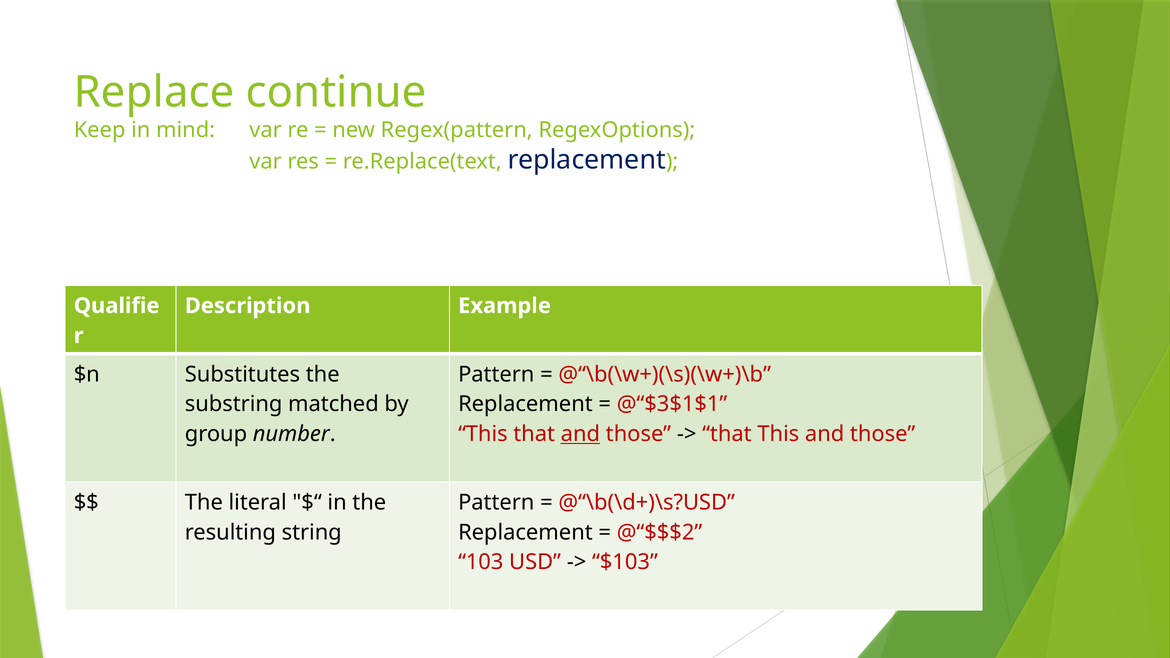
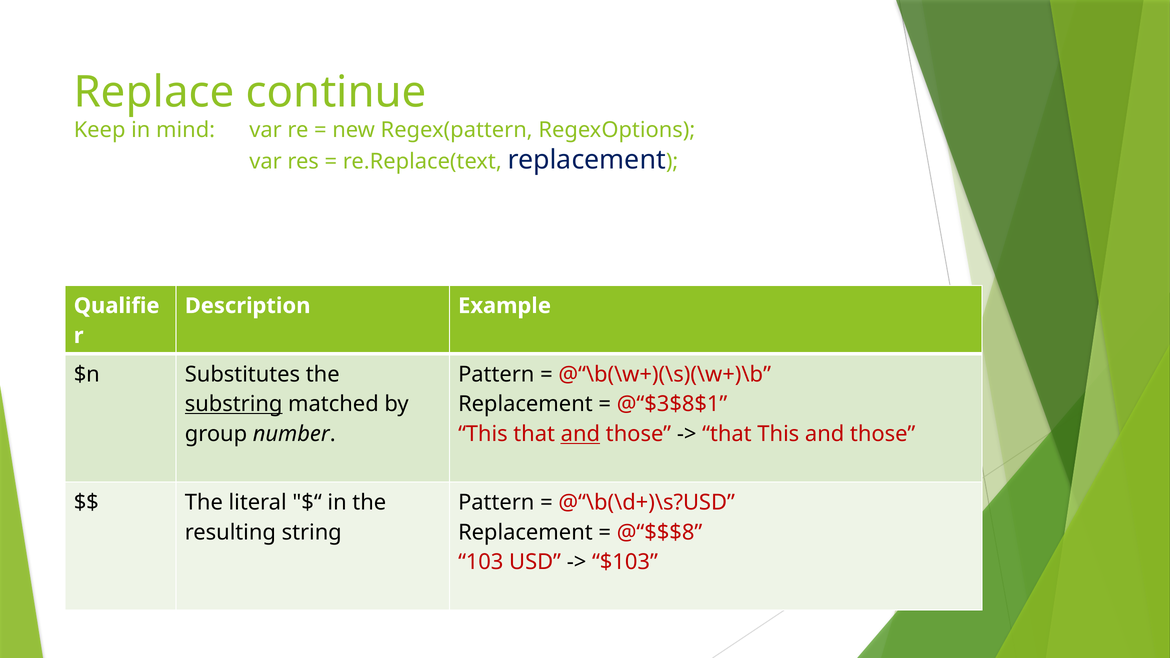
substring underline: none -> present
@“$3$1$1: @“$3$1$1 -> @“$3$8$1
@“$$$2: @“$$$2 -> @“$$$8
